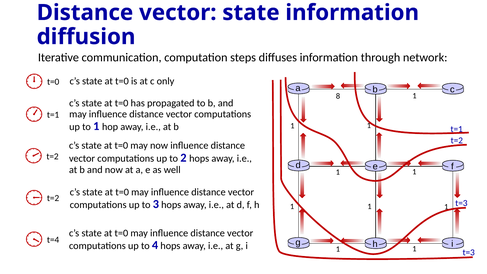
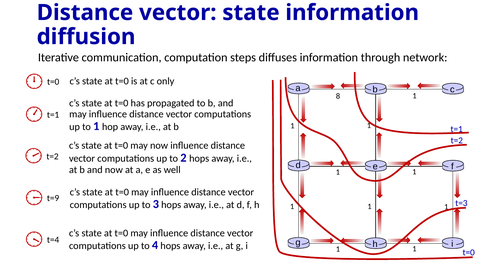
t=2 at (53, 198): t=2 -> t=9
t=3 at (469, 252): t=3 -> t=0
